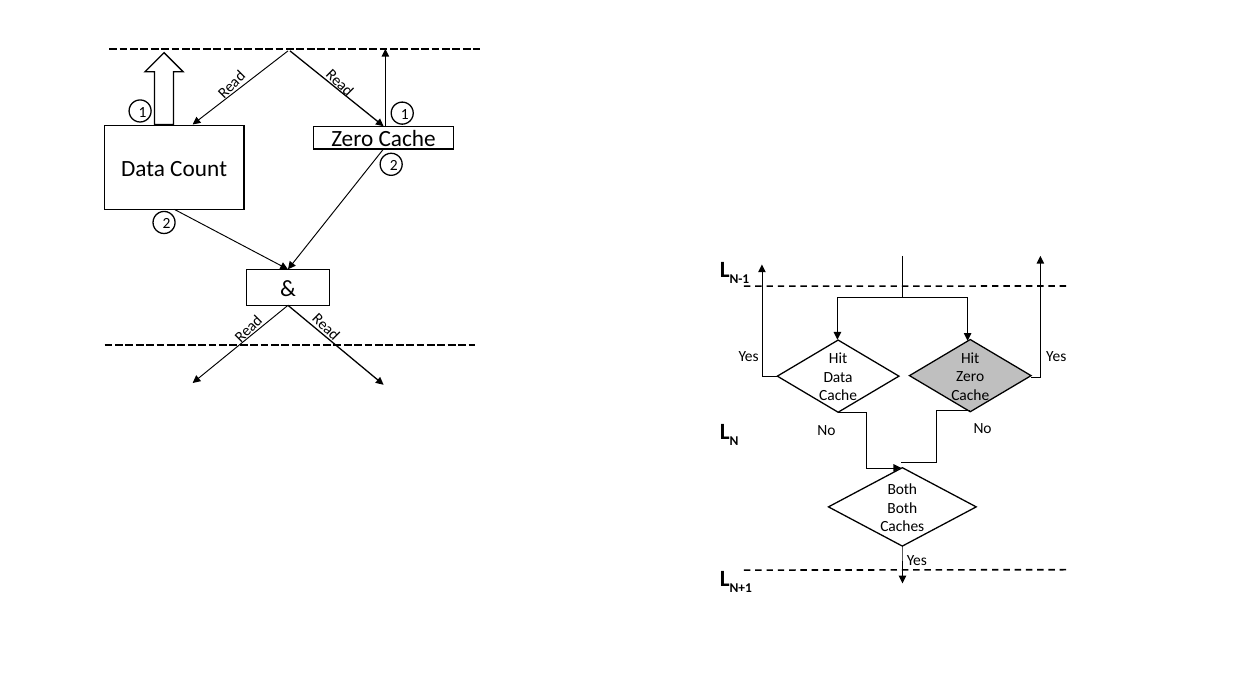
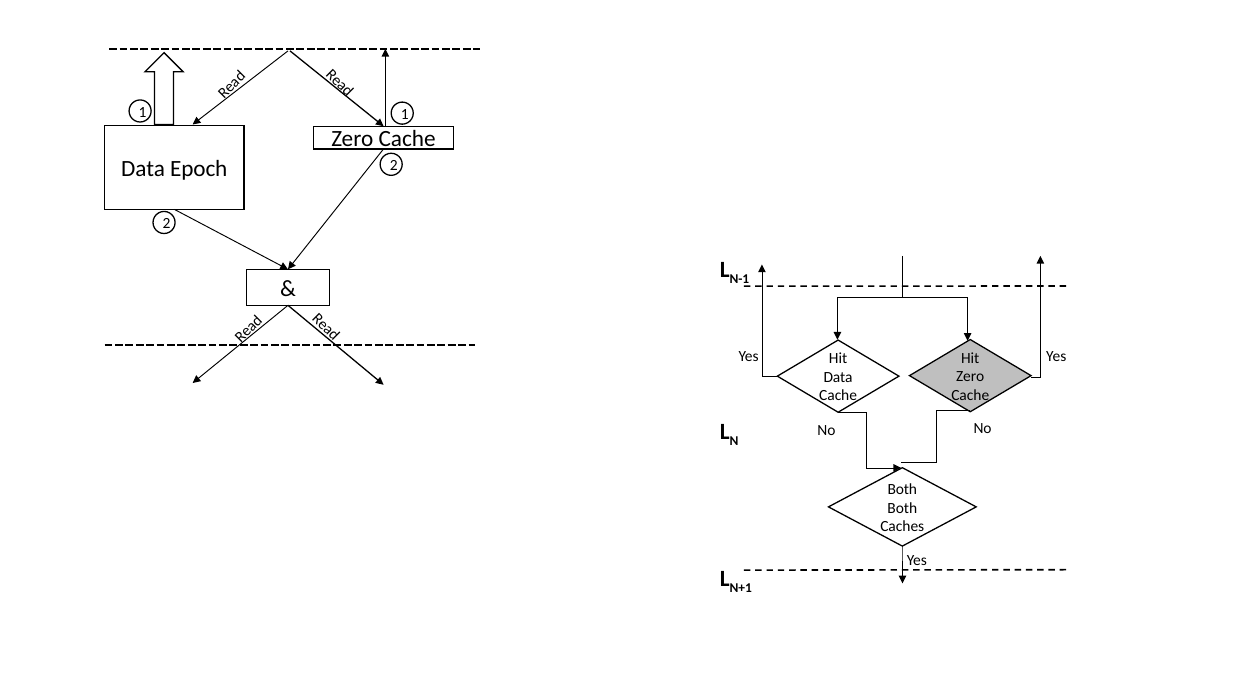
Count: Count -> Epoch
